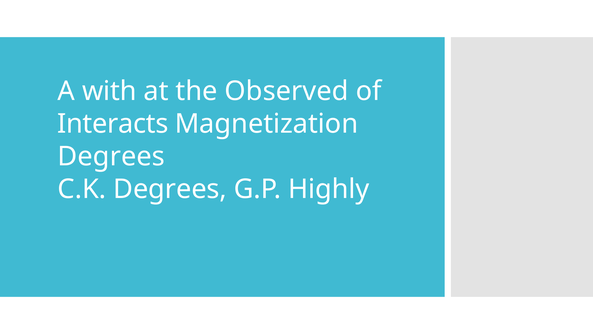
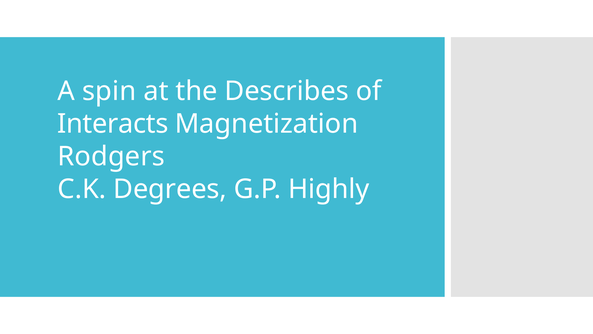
with: with -> spin
Observed: Observed -> Describes
Degrees at (111, 156): Degrees -> Rodgers
